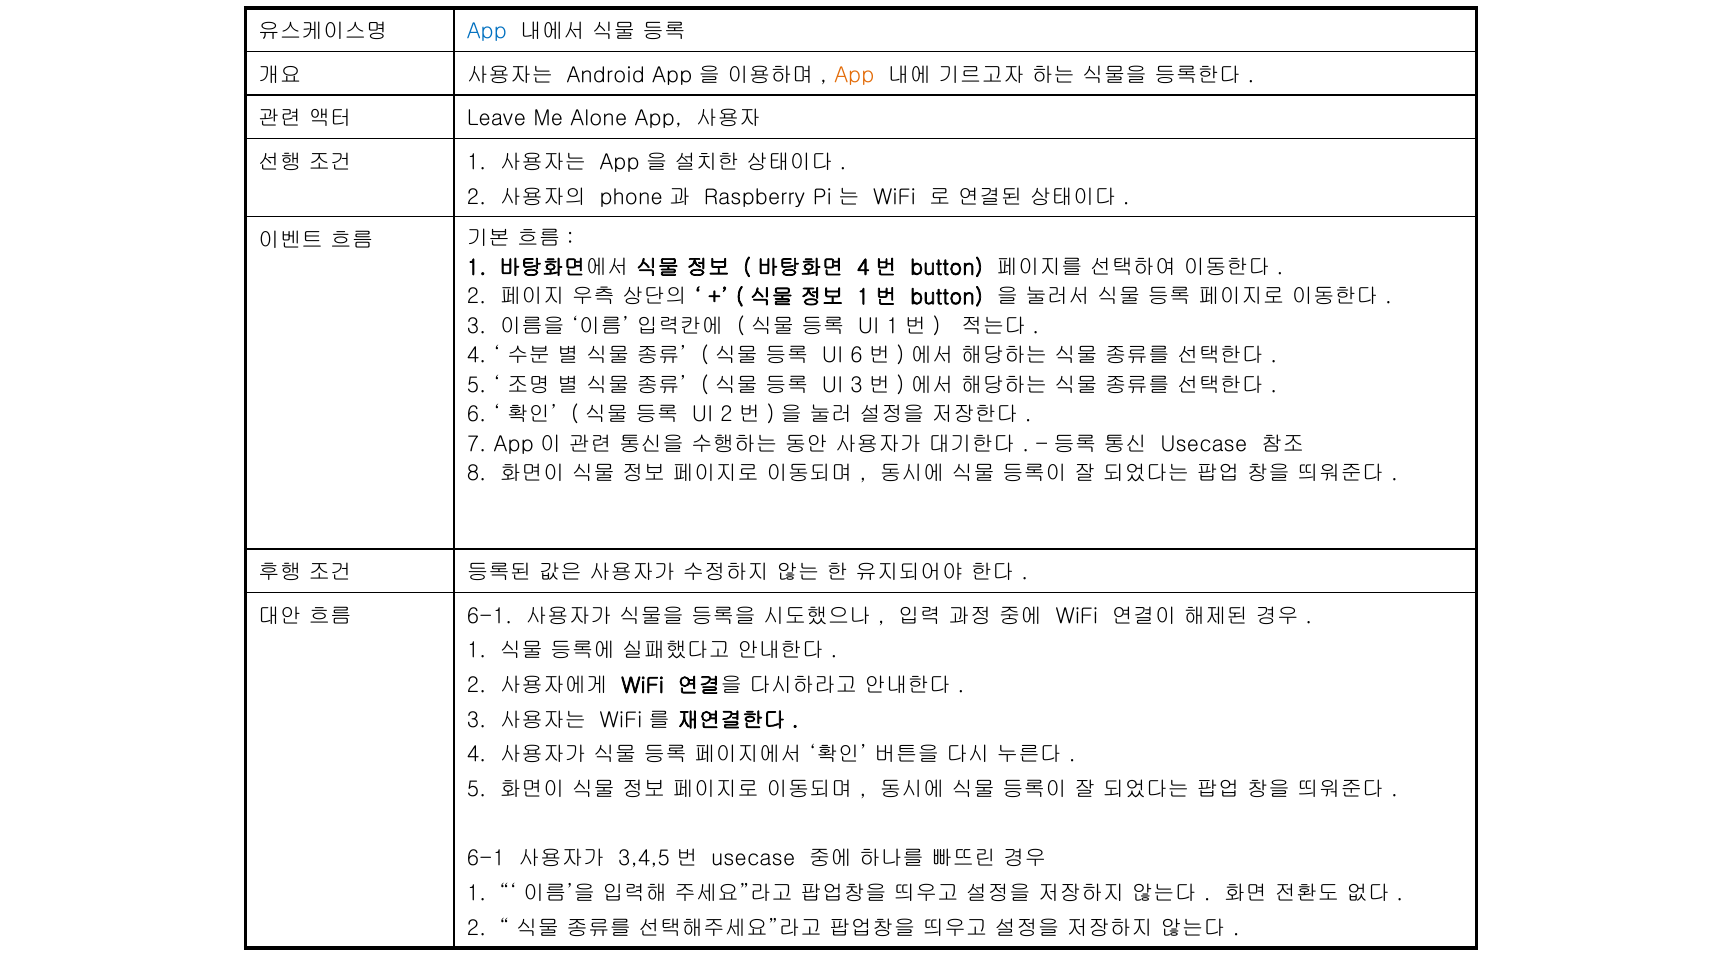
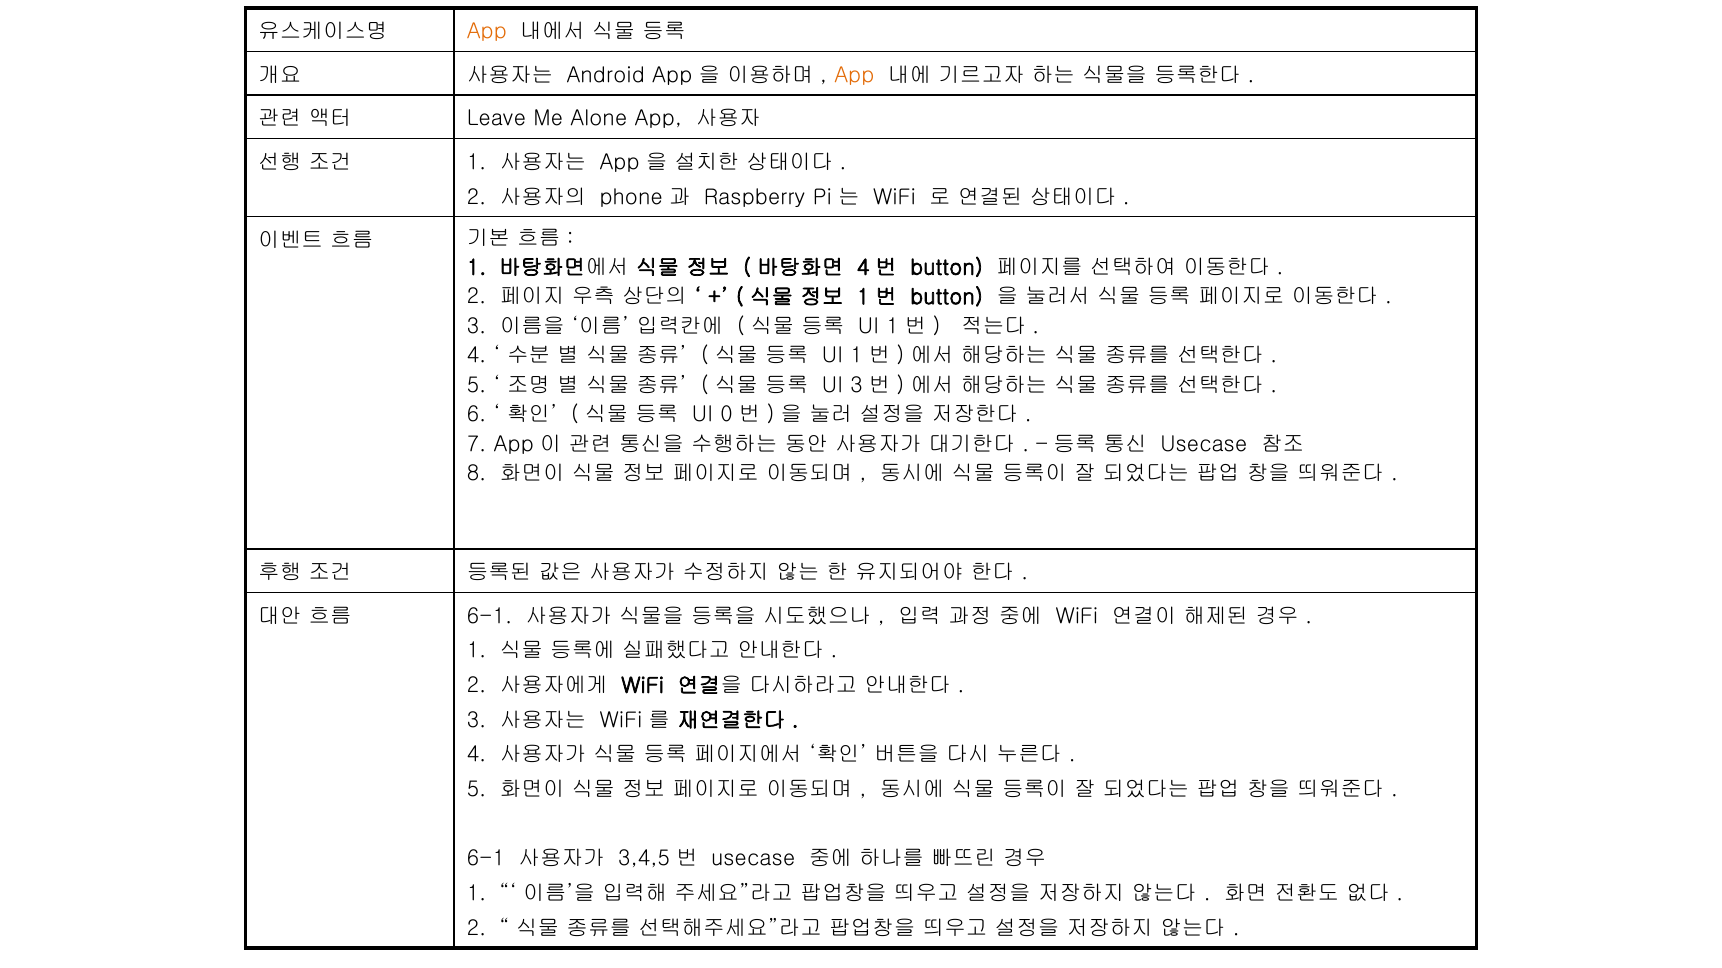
App at (487, 32) colour: blue -> orange
6 at (856, 356): 6 -> 1
UI 2: 2 -> 0
